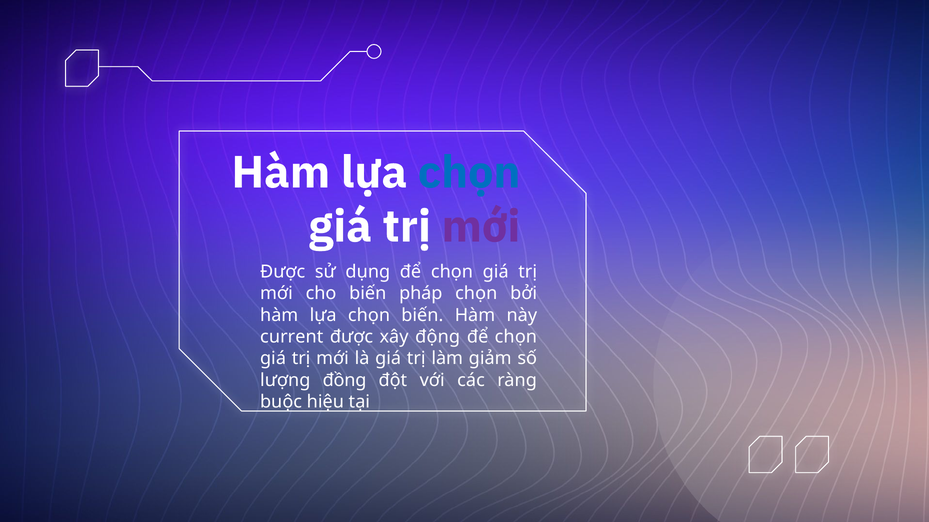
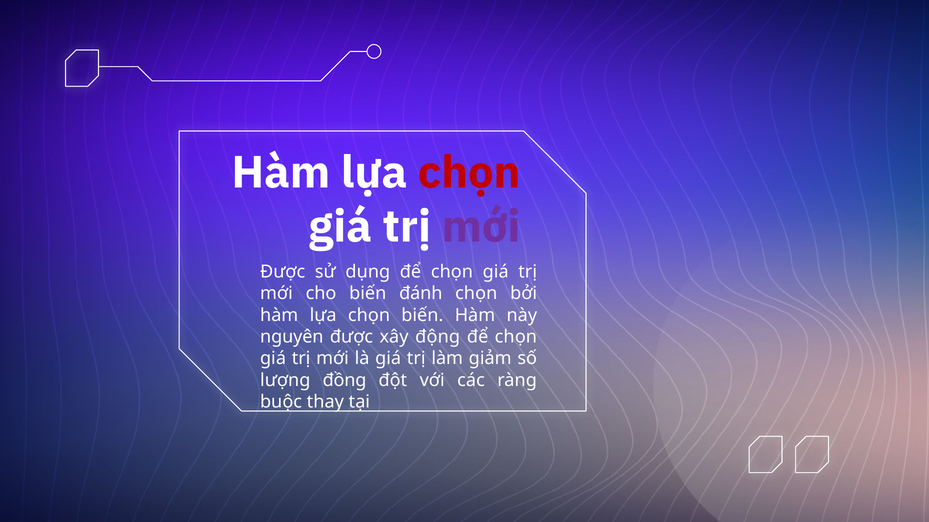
chọn colour: blue -> red
pháp: pháp -> đánh
current: current -> nguyên
hiệu: hiệu -> thay
